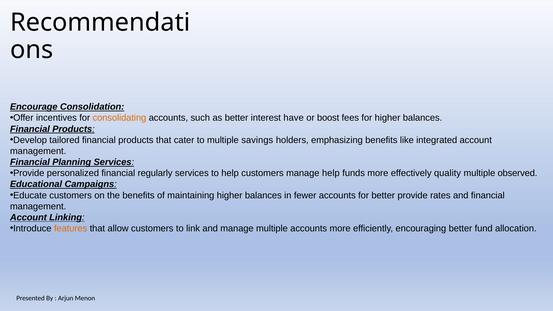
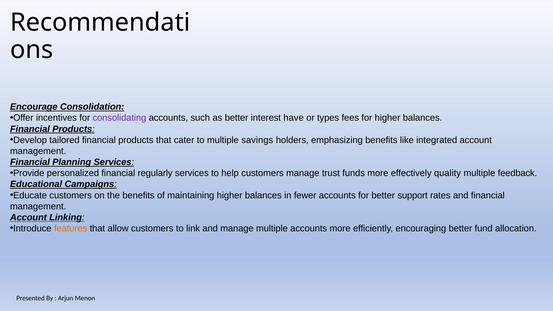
consolidating colour: orange -> purple
boost: boost -> types
manage help: help -> trust
observed: observed -> feedback
better provide: provide -> support
